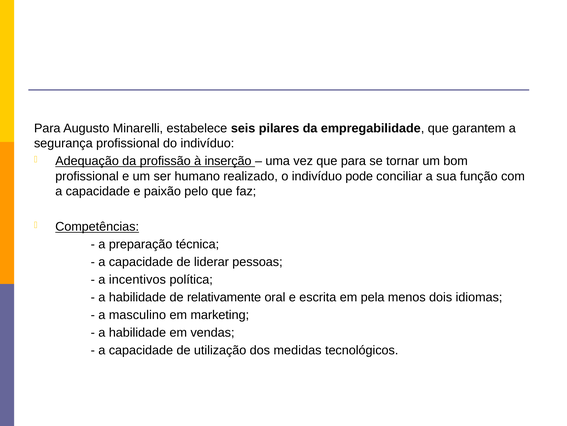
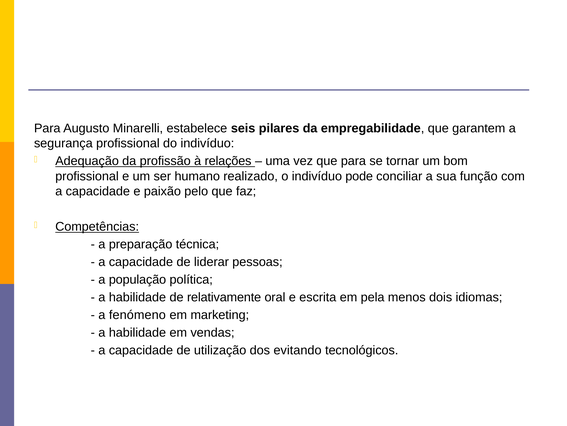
inserção: inserção -> relações
incentivos: incentivos -> população
masculino: masculino -> fenómeno
medidas: medidas -> evitando
